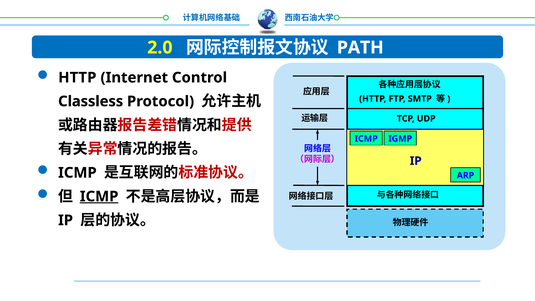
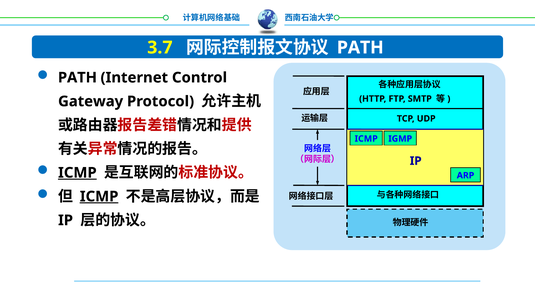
2.0: 2.0 -> 3.7
HTTP at (77, 78): HTTP -> PATH
Classless: Classless -> Gateway
ICMP at (77, 173) underline: none -> present
